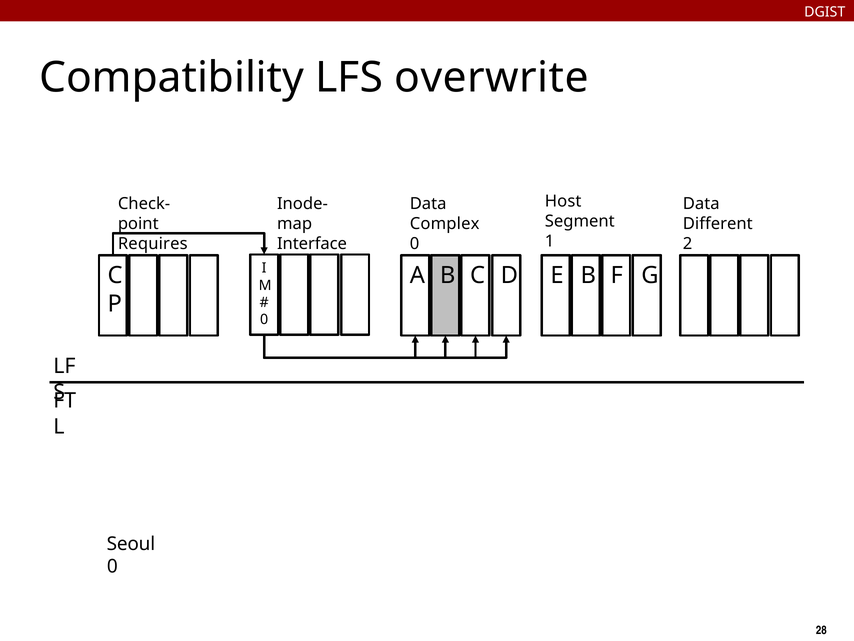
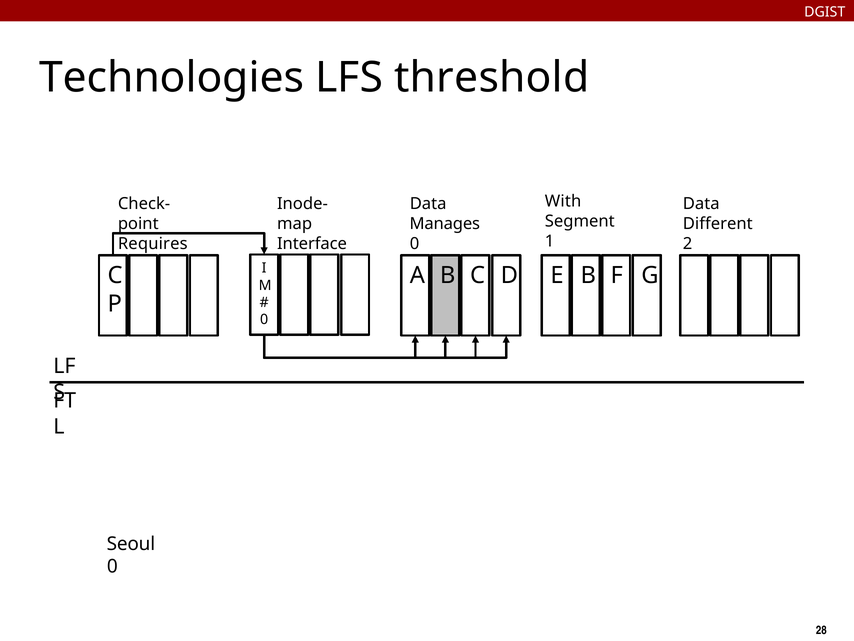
Compatibility: Compatibility -> Technologies
overwrite: overwrite -> threshold
Host: Host -> With
Complex: Complex -> Manages
